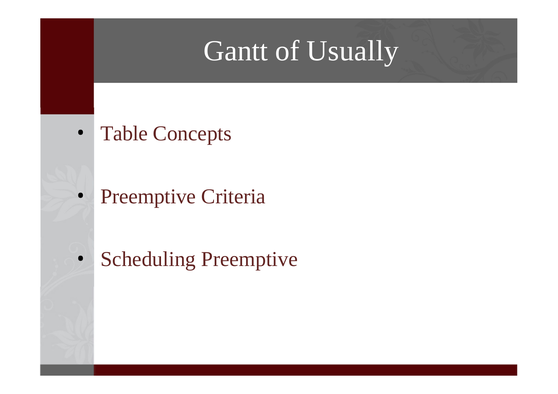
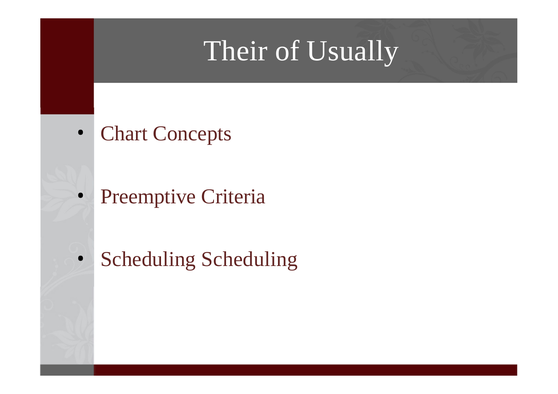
Gantt: Gantt -> Their
Table: Table -> Chart
Scheduling Preemptive: Preemptive -> Scheduling
